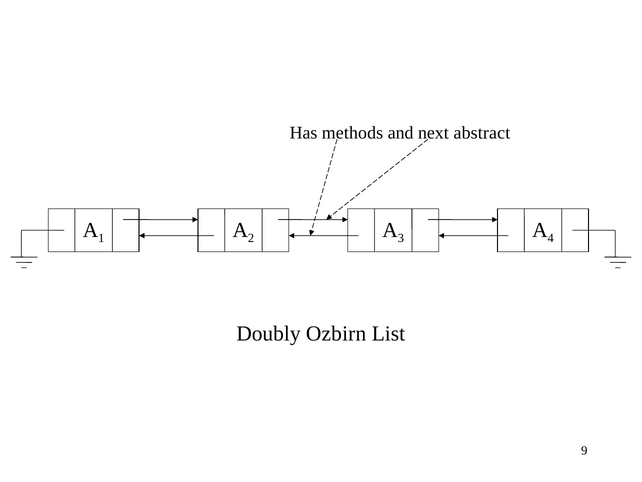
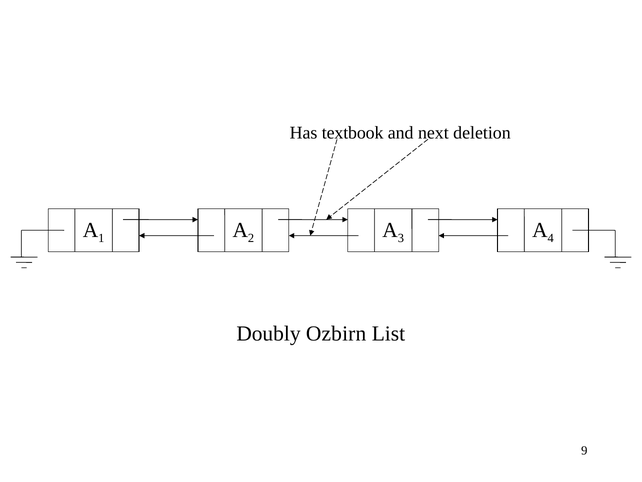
methods: methods -> textbook
abstract: abstract -> deletion
